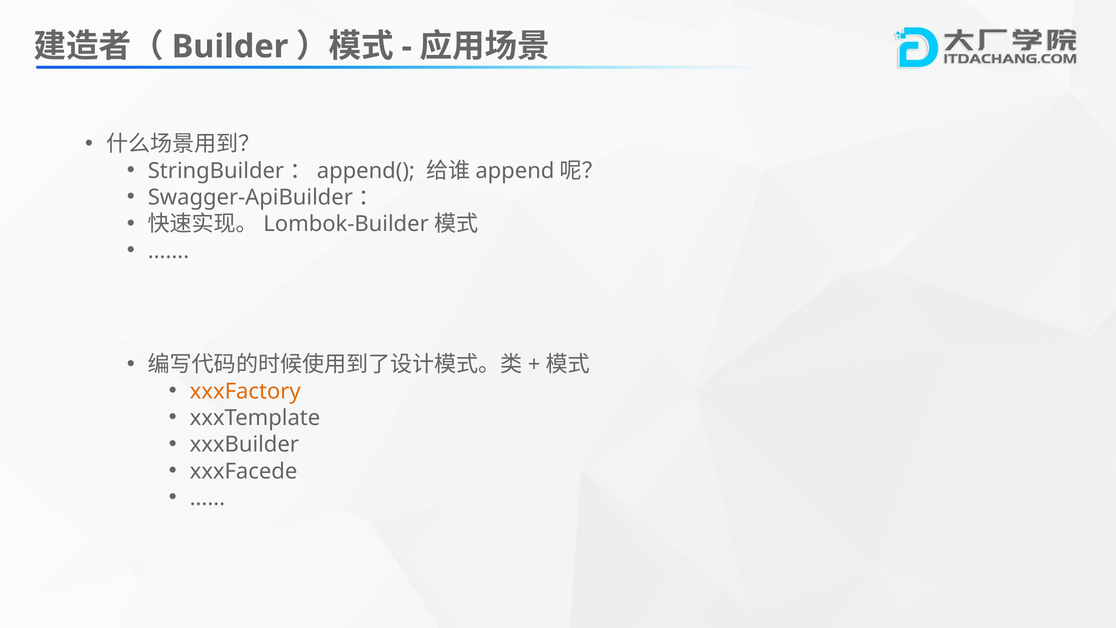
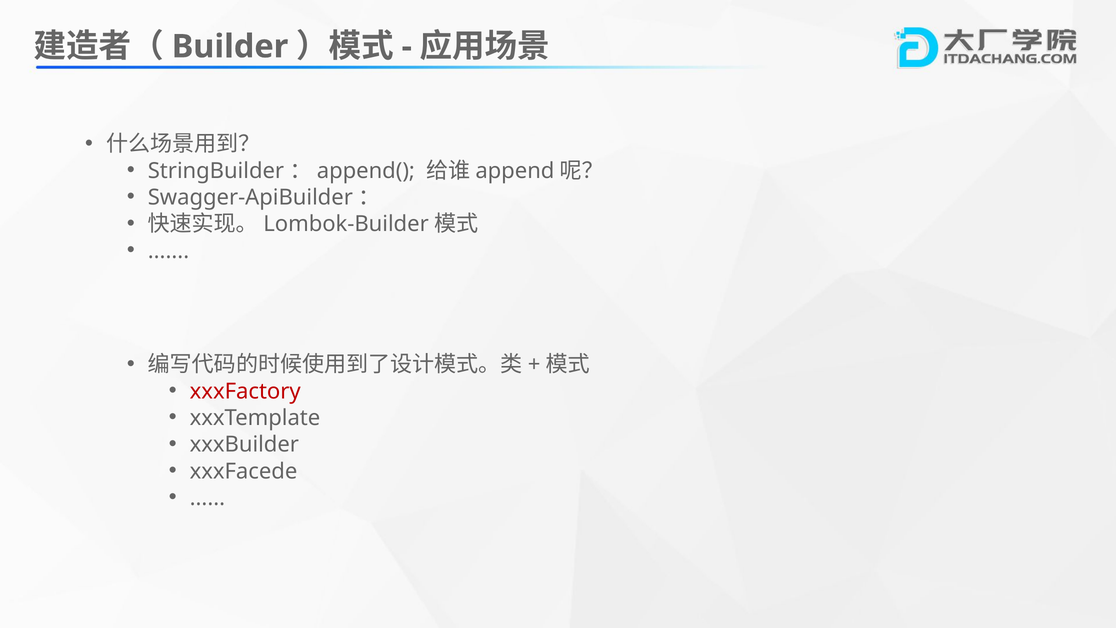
xxxFactory colour: orange -> red
